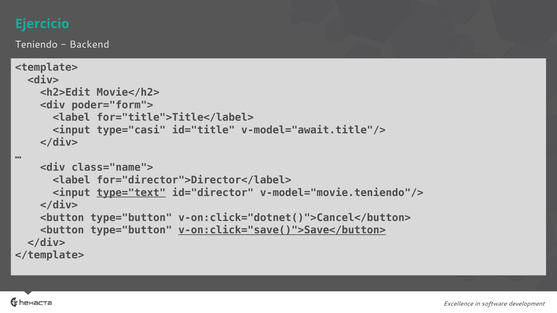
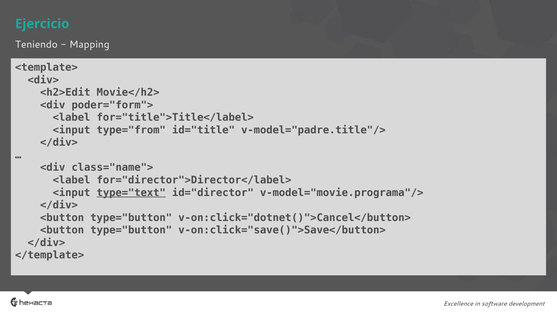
Backend: Backend -> Mapping
type="casi: type="casi -> type="from
v-model="await.title"/>: v-model="await.title"/> -> v-model="padre.title"/>
v-model="movie.teniendo"/>: v-model="movie.teniendo"/> -> v-model="movie.programa"/>
v-on:click="save()">Save</button> underline: present -> none
